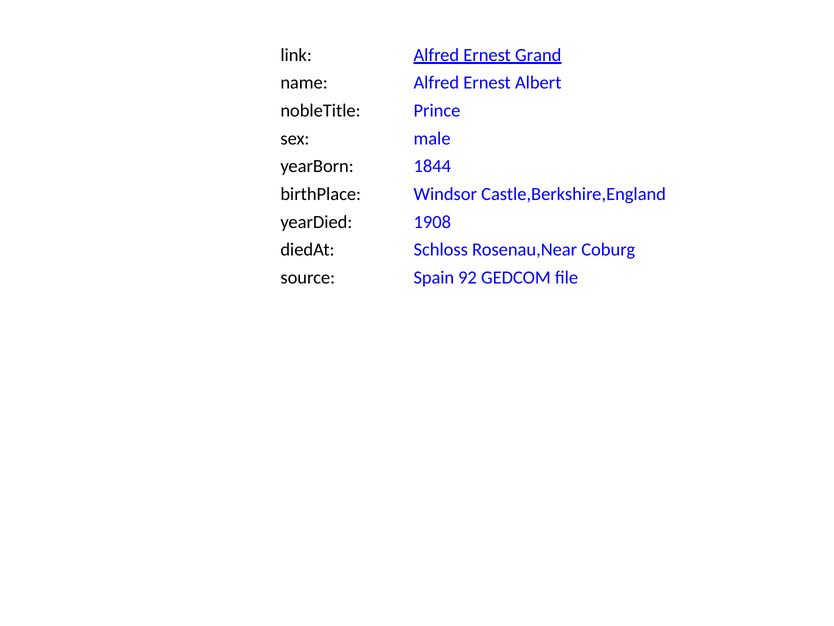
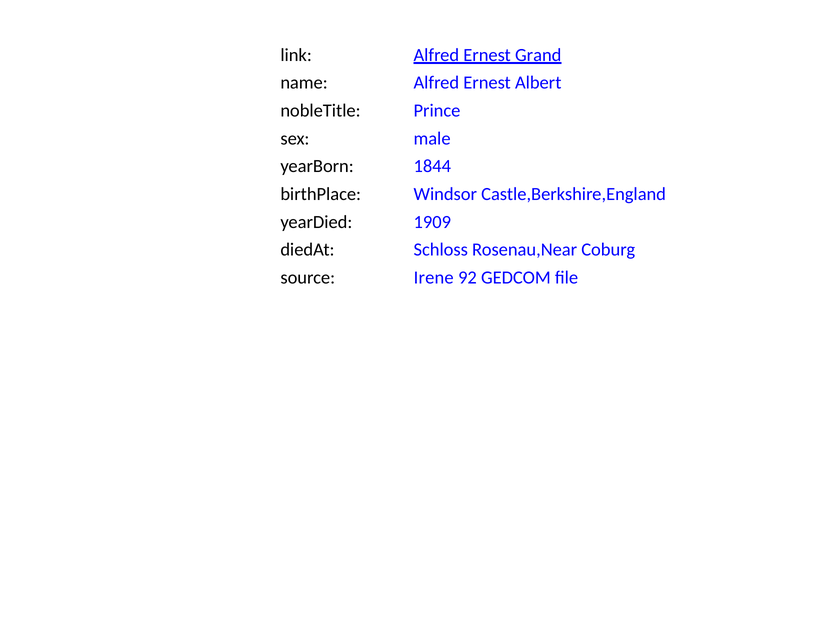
1908: 1908 -> 1909
Spain: Spain -> Irene
